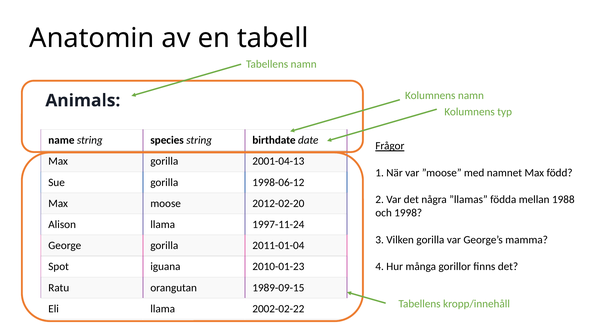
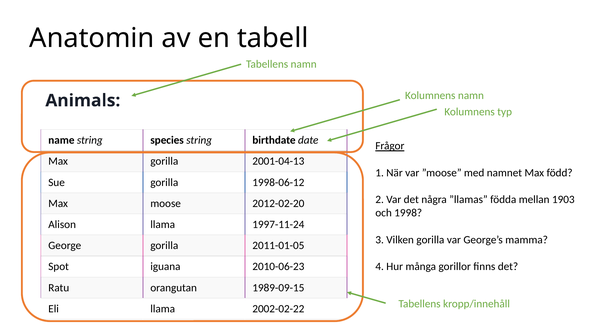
1988: 1988 -> 1903
2011-01-04: 2011-01-04 -> 2011-01-05
2010-01-23: 2010-01-23 -> 2010-06-23
